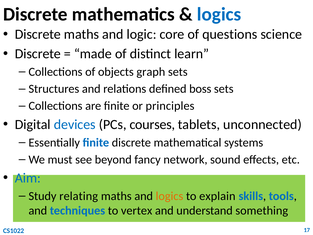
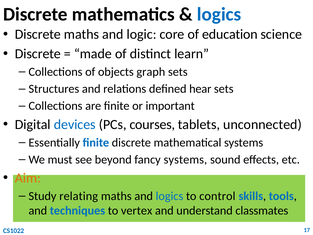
questions: questions -> education
boss: boss -> hear
principles: principles -> important
fancy network: network -> systems
Aim colour: blue -> orange
logics at (169, 196) colour: orange -> blue
explain: explain -> control
something: something -> classmates
